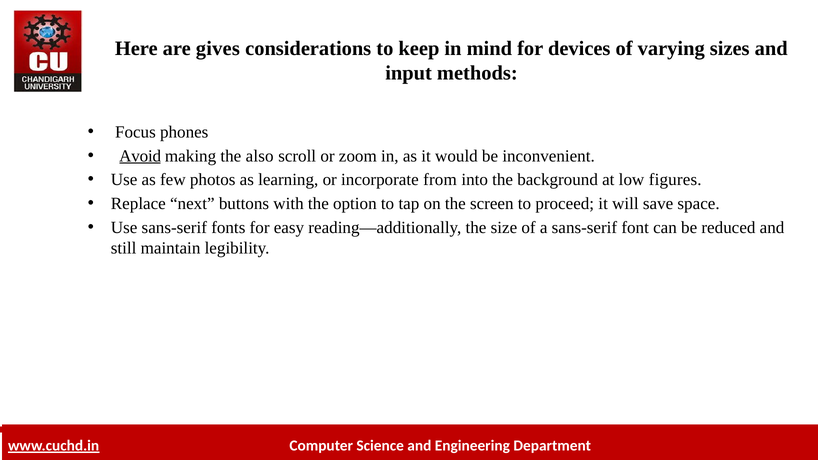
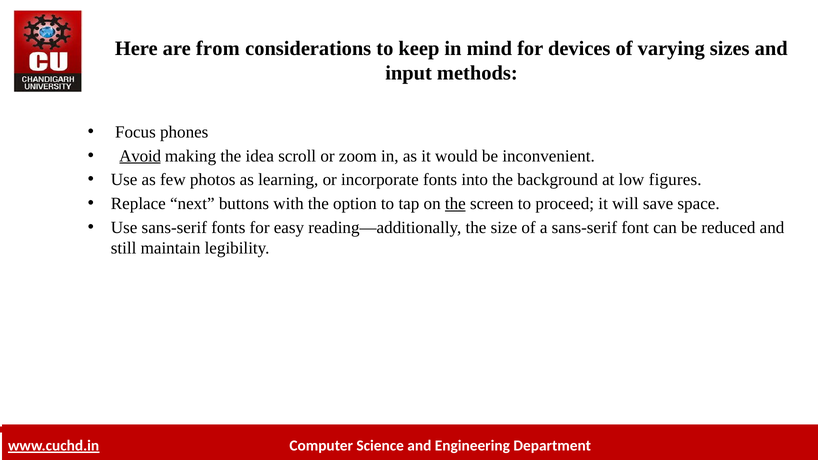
gives: gives -> from
also: also -> idea
incorporate from: from -> fonts
the at (455, 204) underline: none -> present
